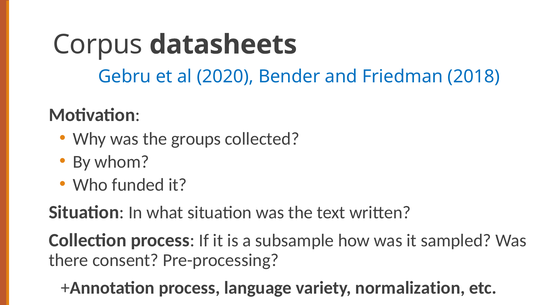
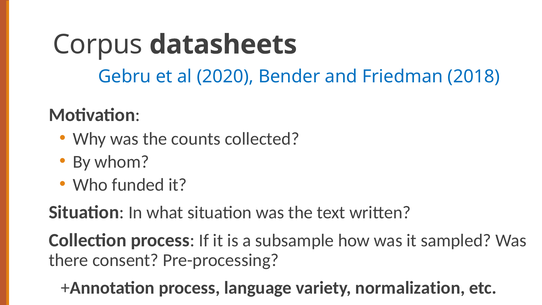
groups: groups -> counts
